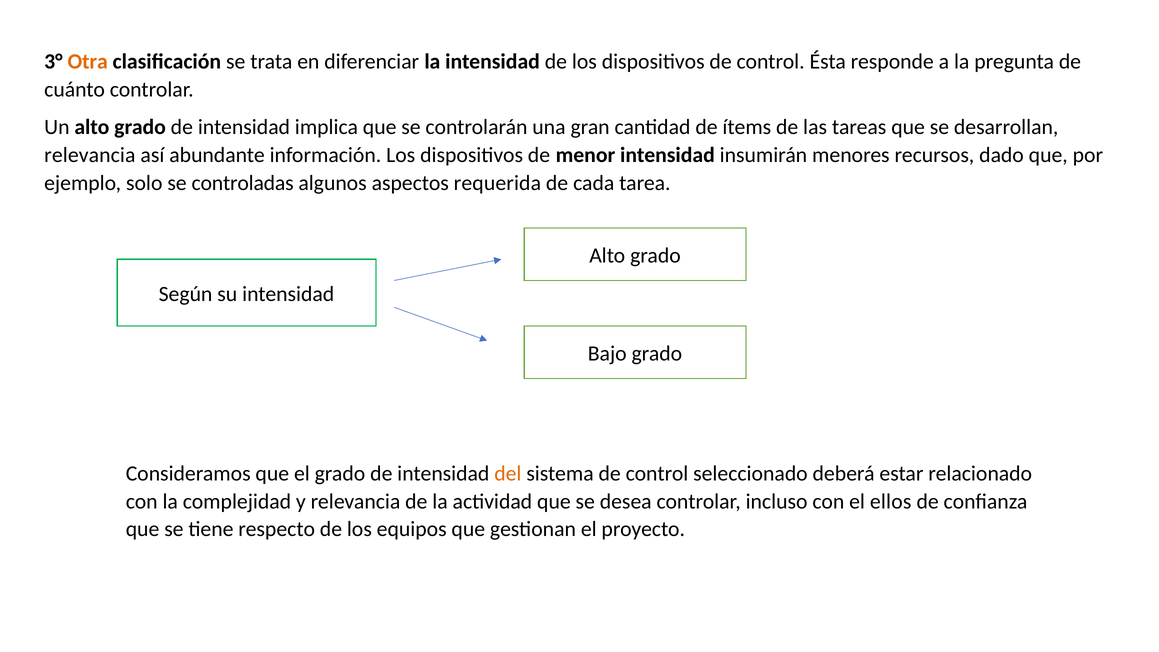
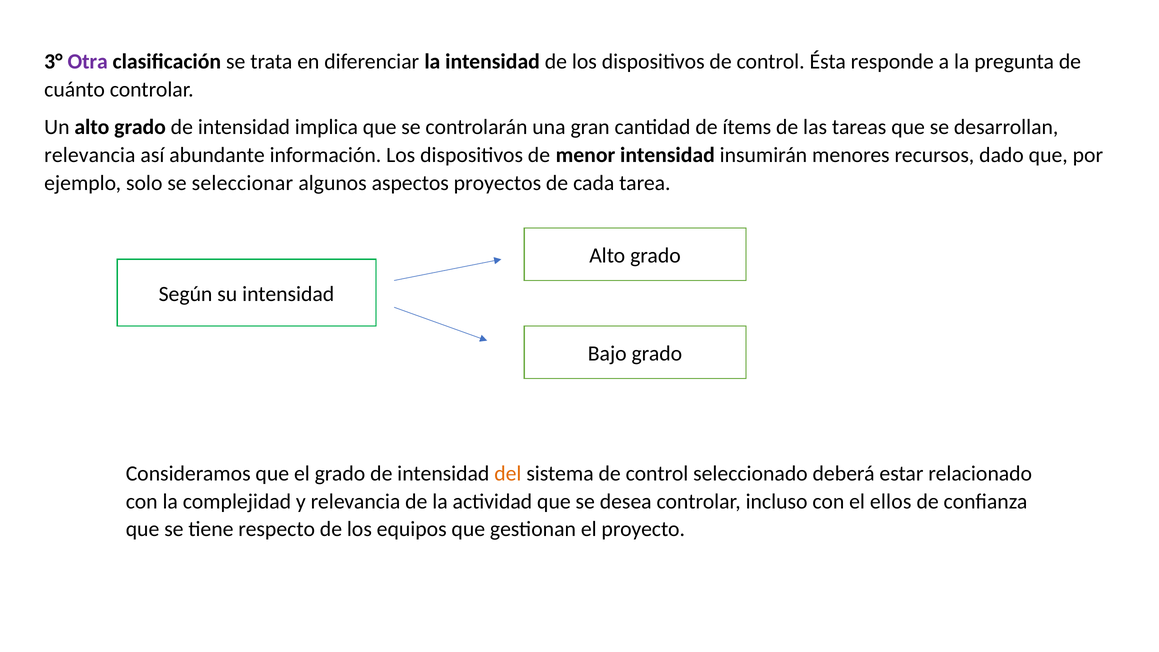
Otra colour: orange -> purple
controladas: controladas -> seleccionar
requerida: requerida -> proyectos
